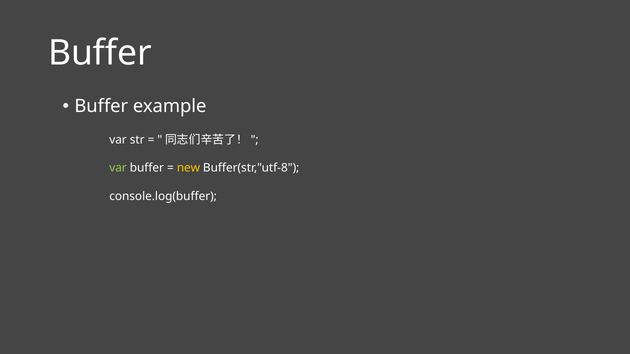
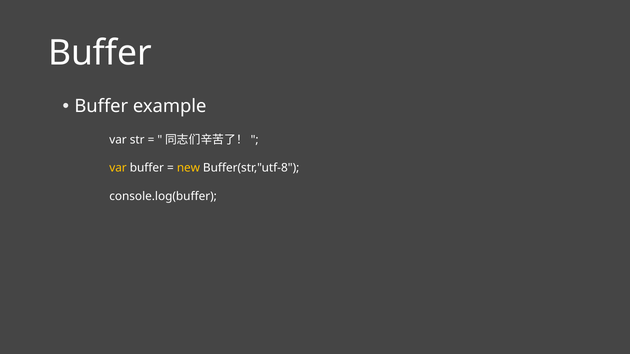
var at (118, 168) colour: light green -> yellow
